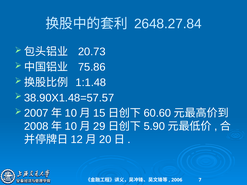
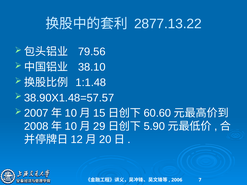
2648.27.84: 2648.27.84 -> 2877.13.22
20.73: 20.73 -> 79.56
75.86: 75.86 -> 38.10
